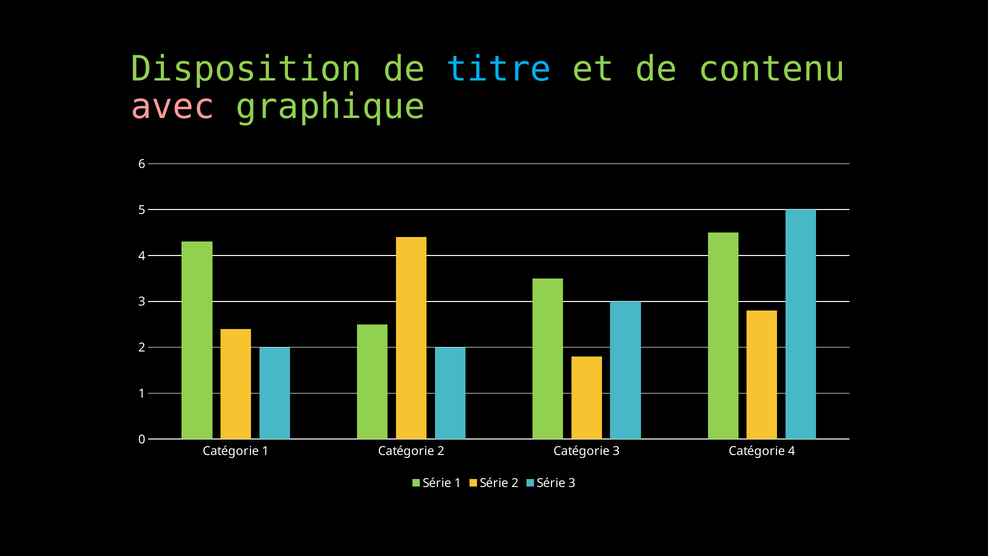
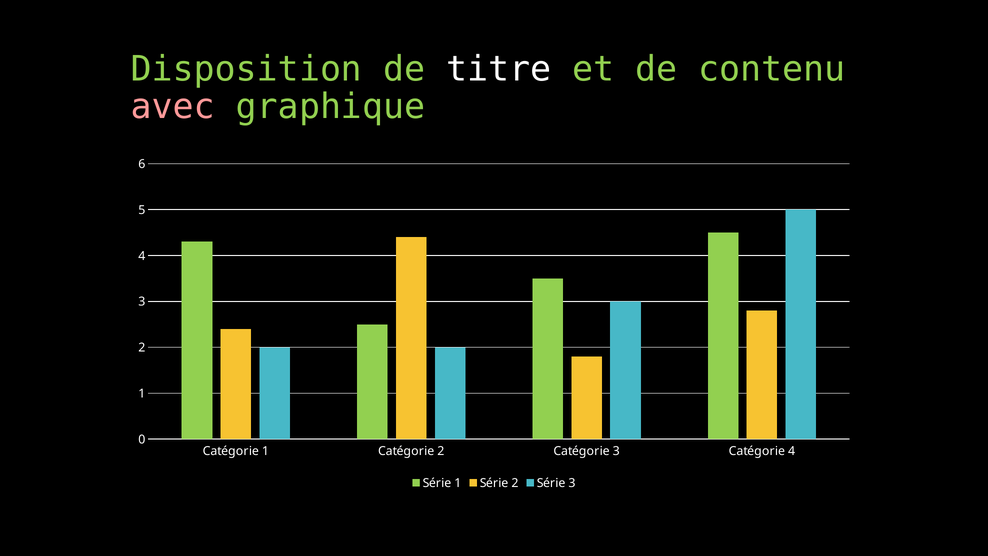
titre colour: light blue -> white
